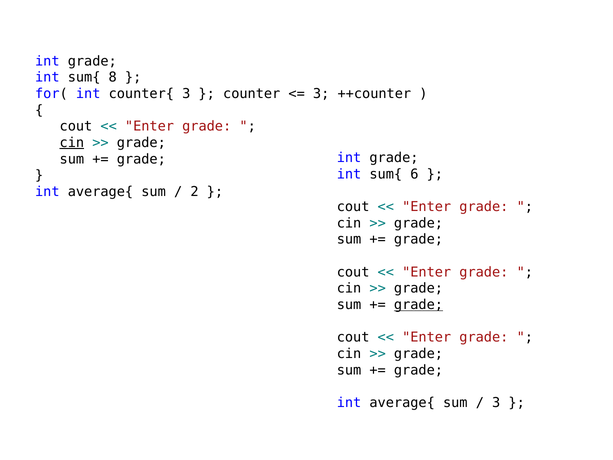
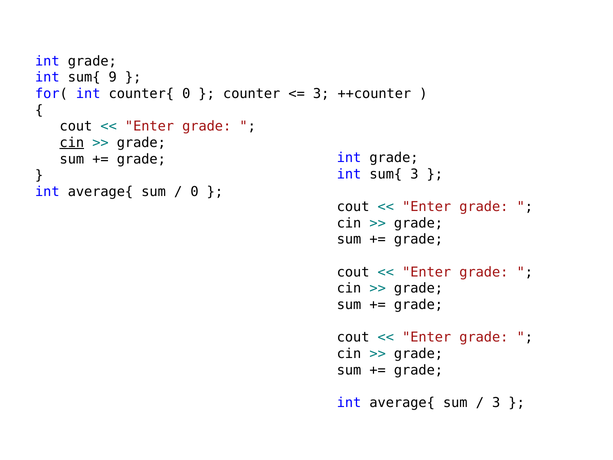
8: 8 -> 9
counter{ 3: 3 -> 0
sum{ 6: 6 -> 3
2 at (195, 192): 2 -> 0
grade at (419, 305) underline: present -> none
